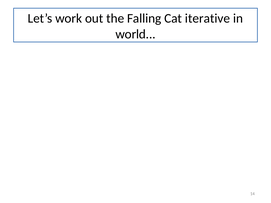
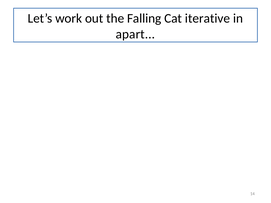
world: world -> apart
